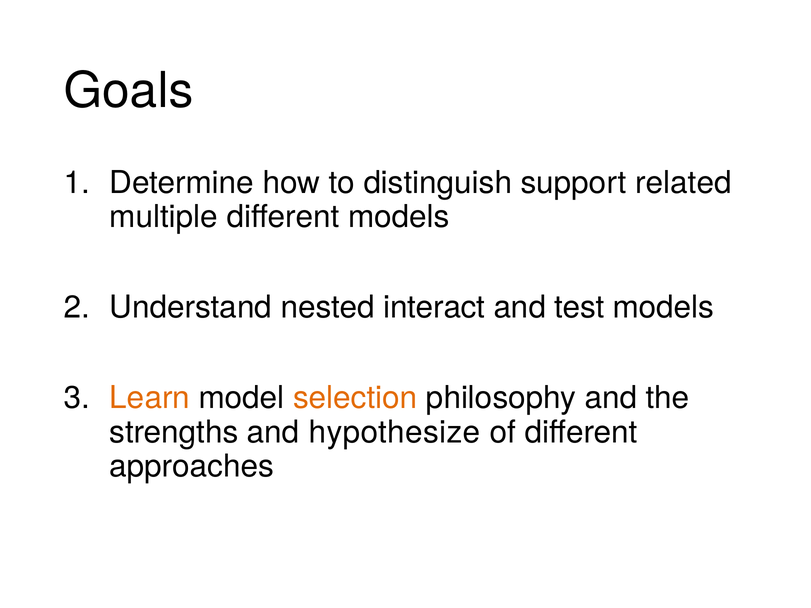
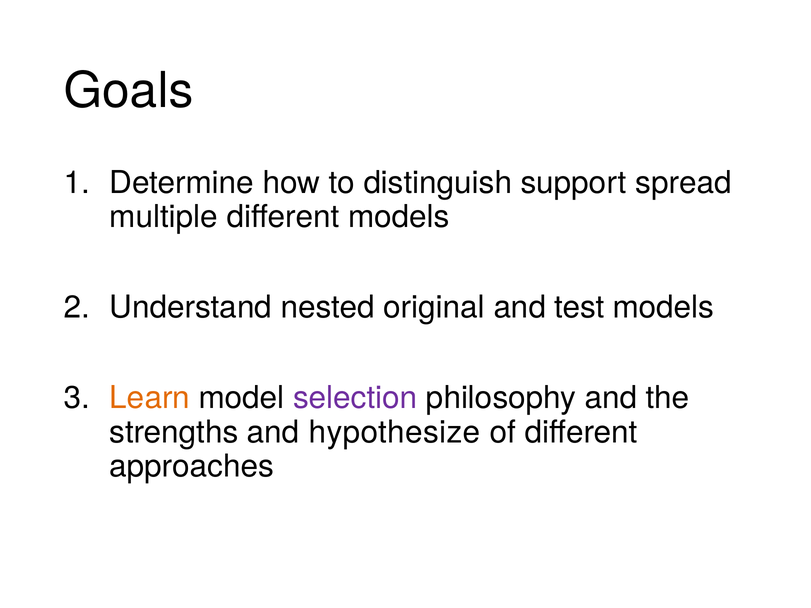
related: related -> spread
interact: interact -> original
selection colour: orange -> purple
